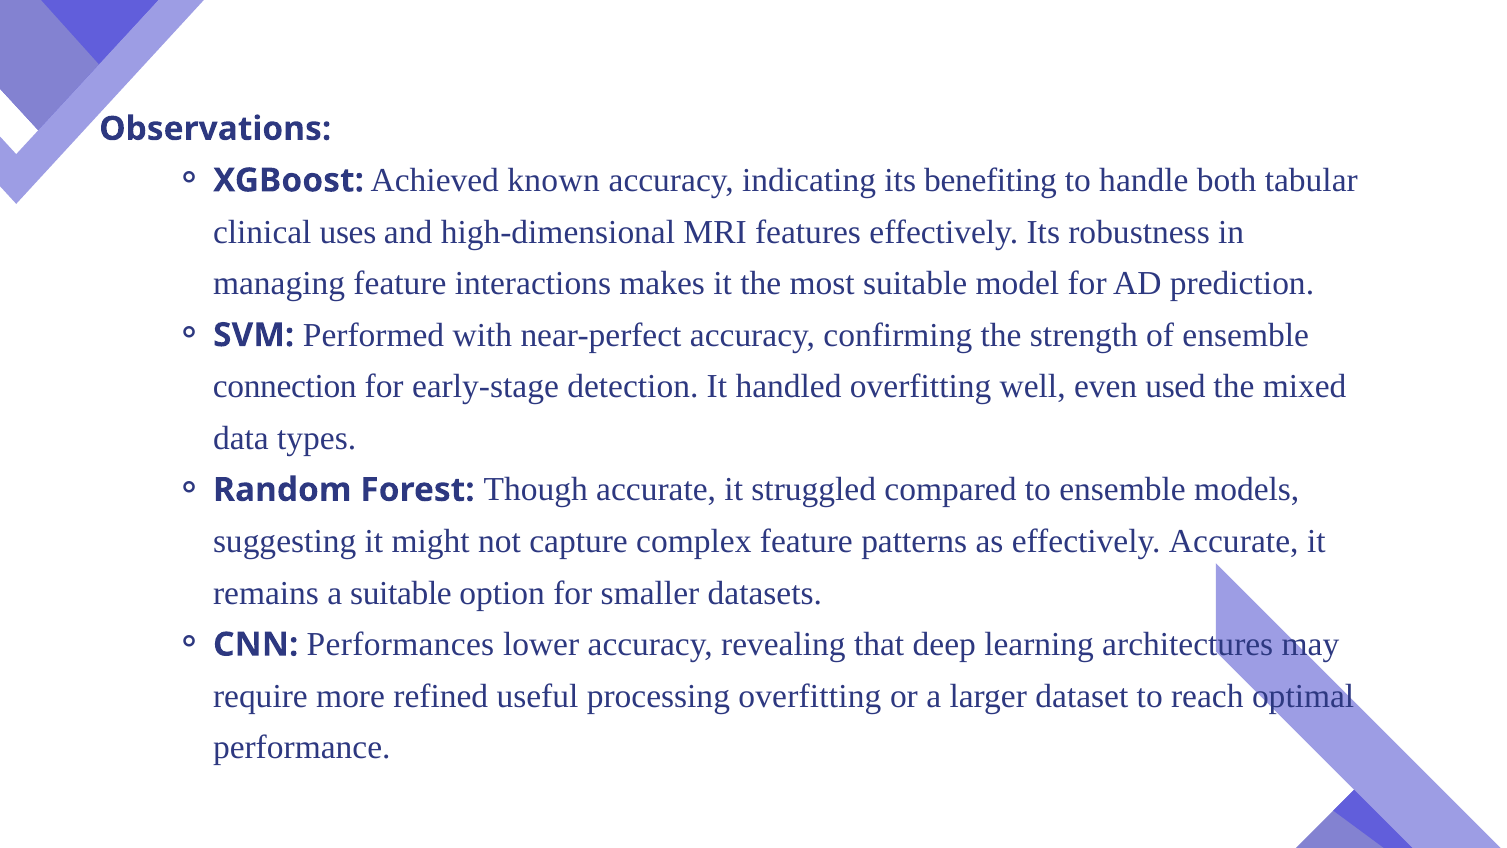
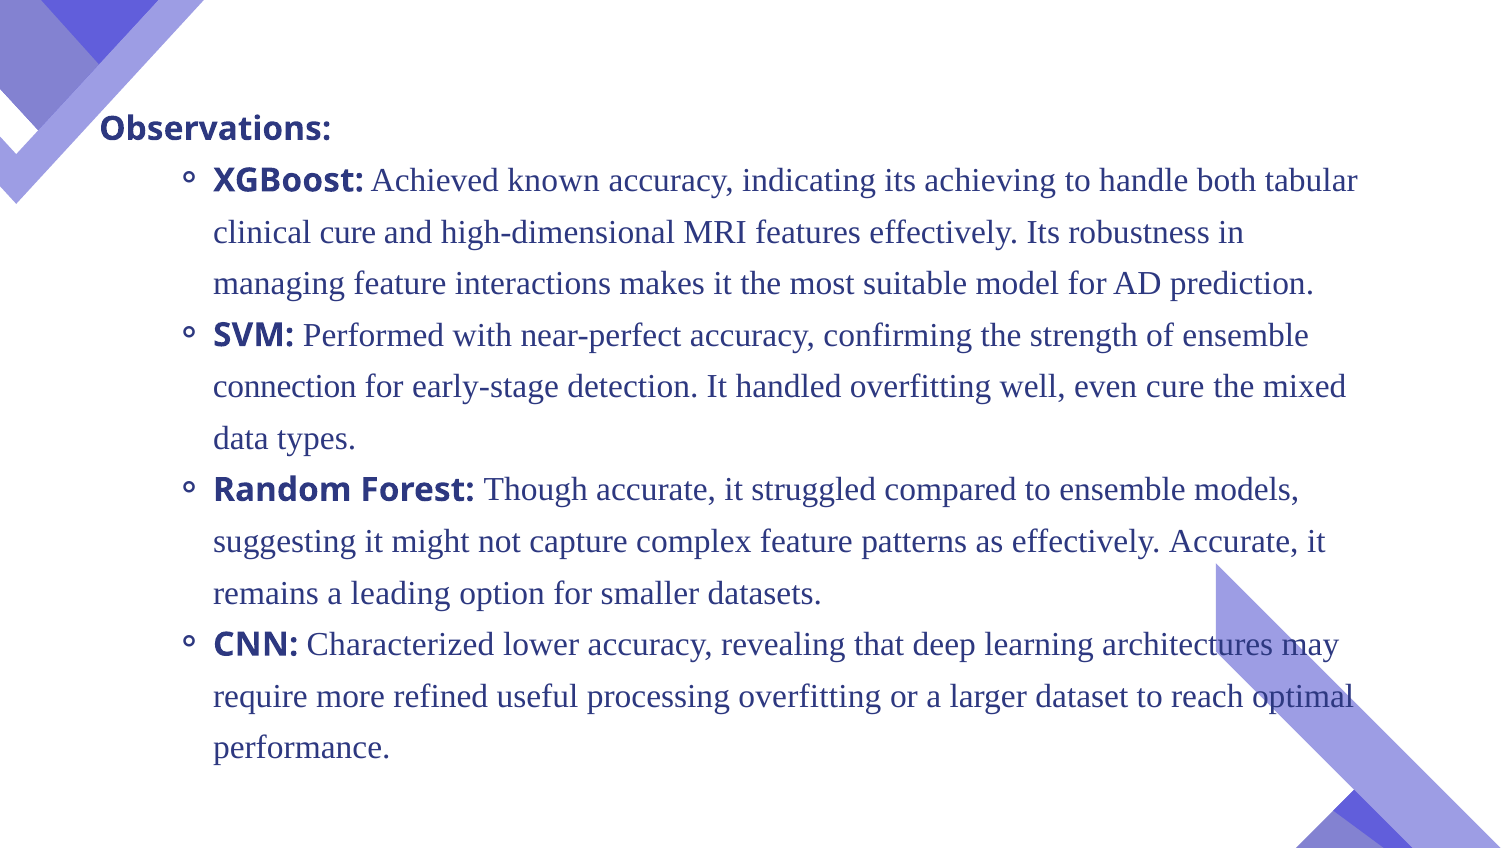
benefiting: benefiting -> achieving
clinical uses: uses -> cure
even used: used -> cure
a suitable: suitable -> leading
Performances: Performances -> Characterized
